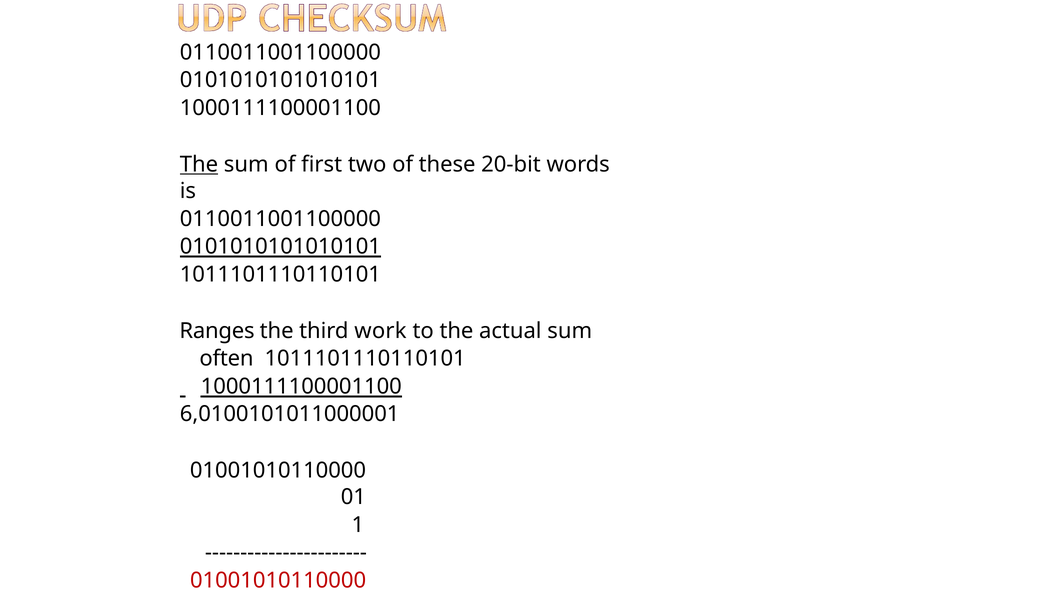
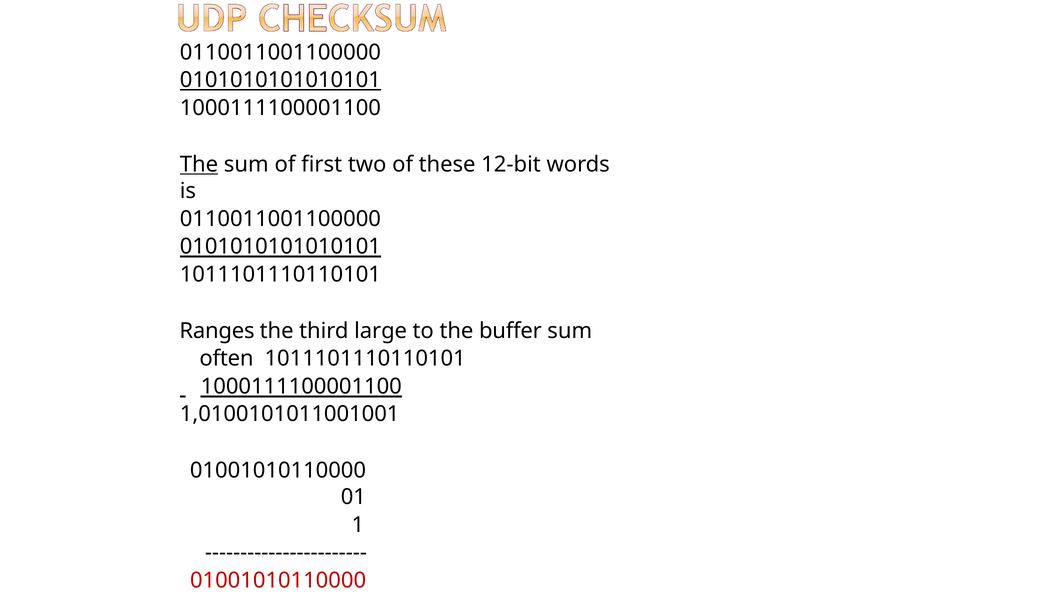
0101010101010101 at (280, 80) underline: none -> present
20-bit: 20-bit -> 12-bit
work: work -> large
actual: actual -> buffer
6,0100101011000001: 6,0100101011000001 -> 1,0100101011001001
